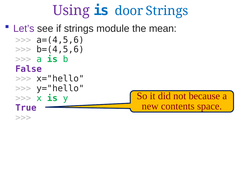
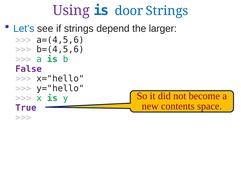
Let’s colour: purple -> blue
module: module -> depend
mean: mean -> larger
because: because -> become
